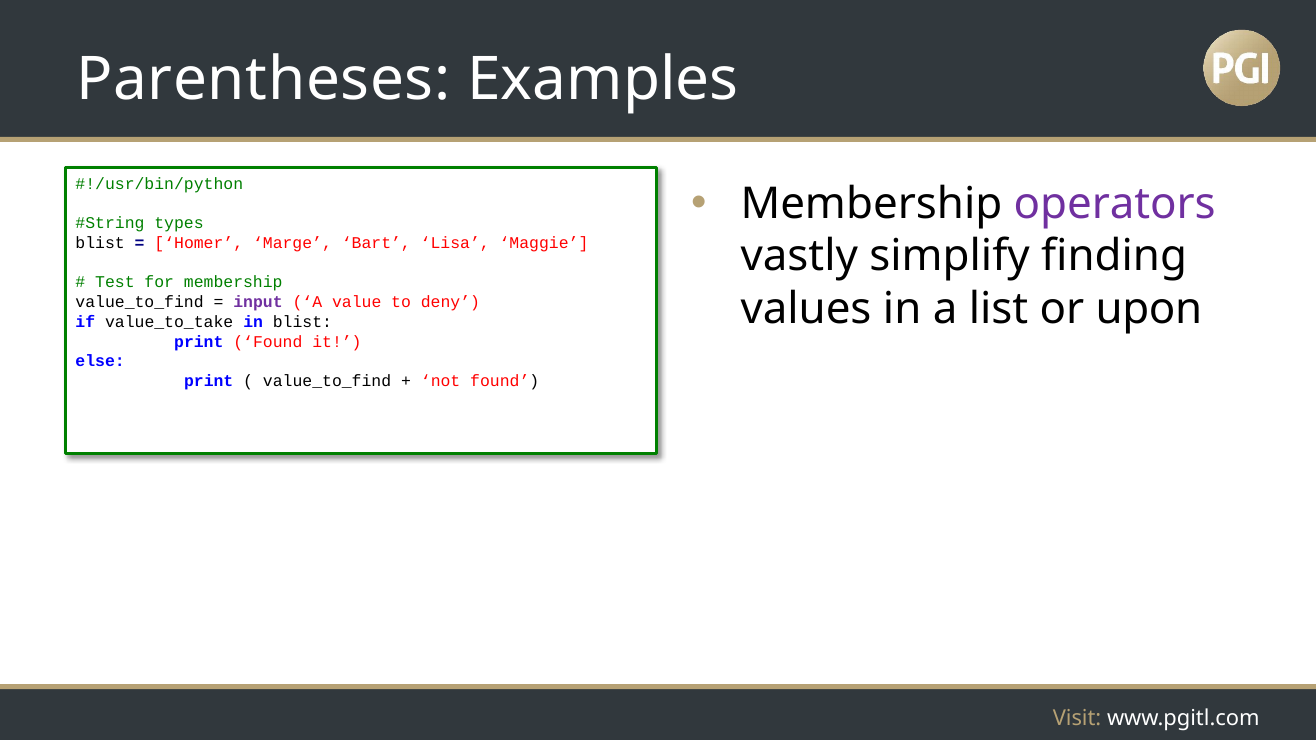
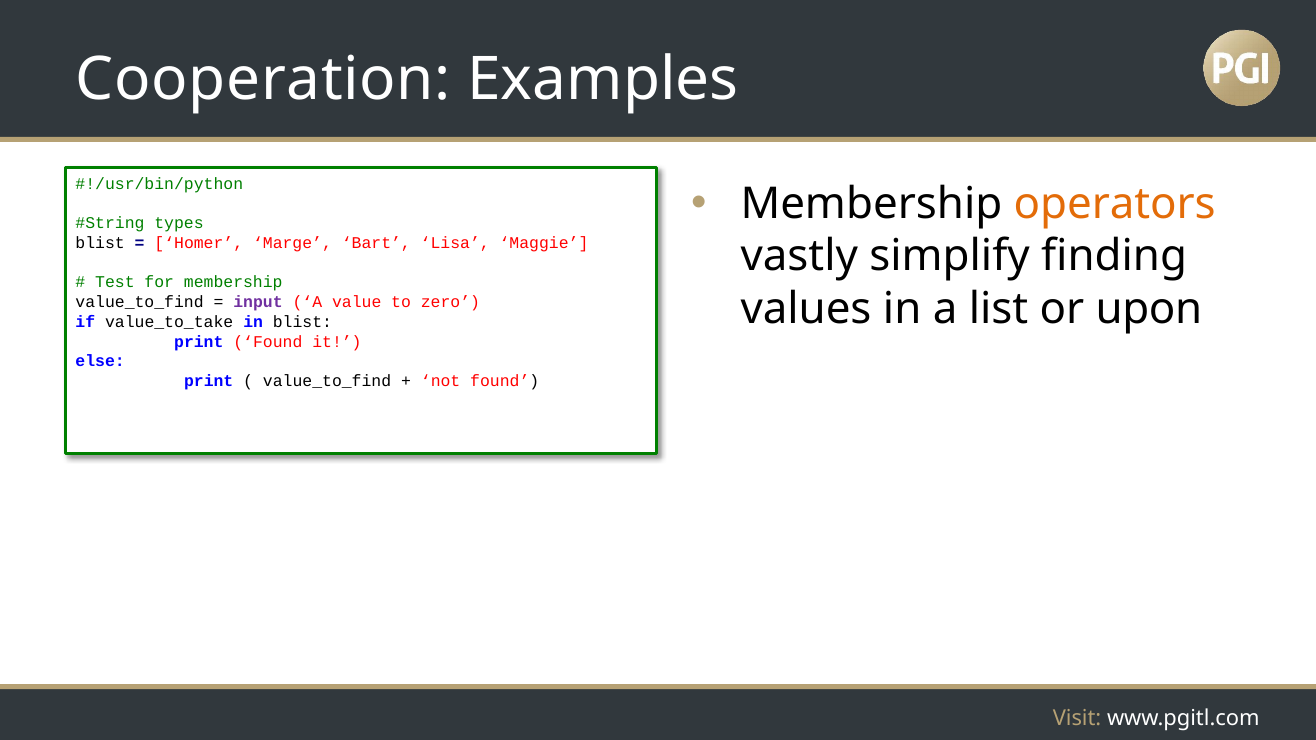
Parentheses: Parentheses -> Cooperation
operators colour: purple -> orange
deny: deny -> zero
